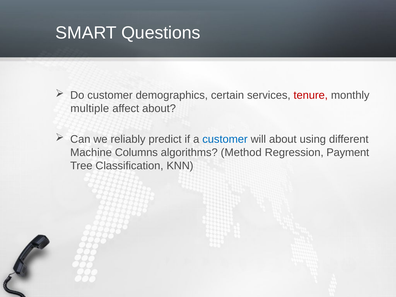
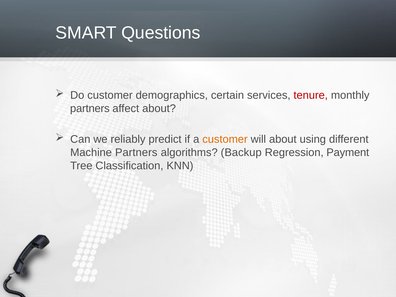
multiple at (90, 108): multiple -> partners
customer at (225, 139) colour: blue -> orange
Machine Columns: Columns -> Partners
Method: Method -> Backup
